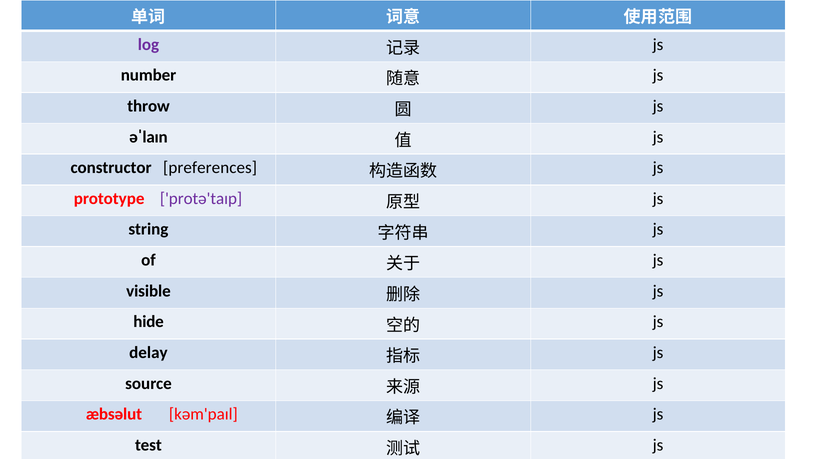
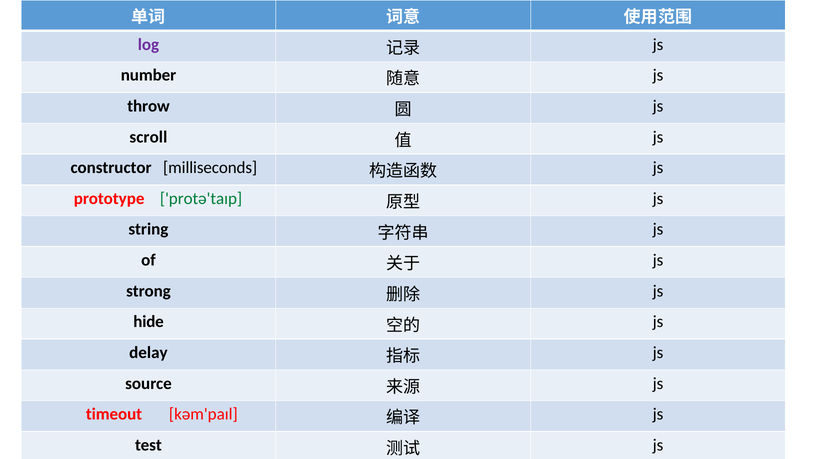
əˈlaɪn: əˈlaɪn -> scroll
preferences: preferences -> milliseconds
protə'taɪp colour: purple -> green
visible: visible -> strong
æbsəlut: æbsəlut -> timeout
